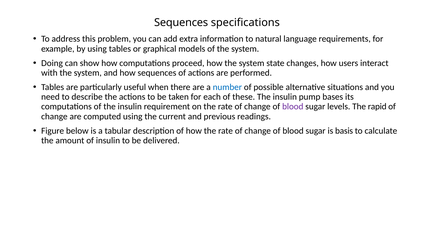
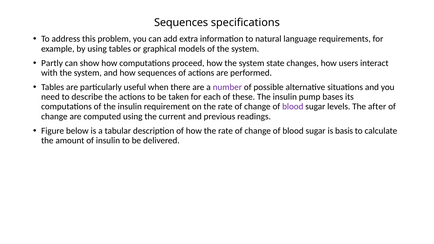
Doing: Doing -> Partly
number colour: blue -> purple
rapid: rapid -> after
